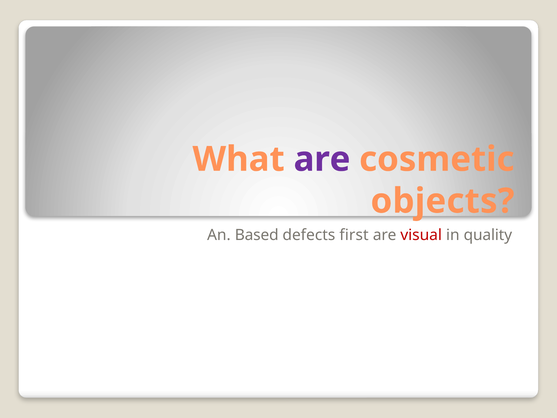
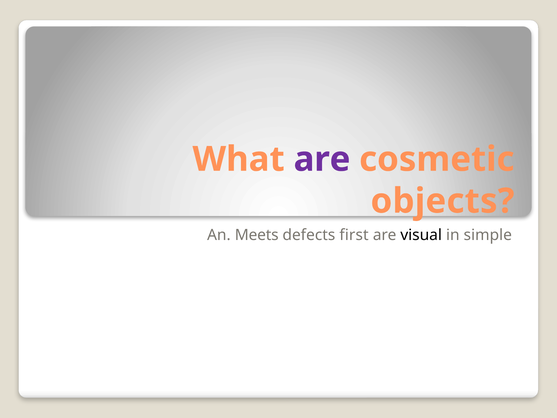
Based: Based -> Meets
visual colour: red -> black
quality: quality -> simple
